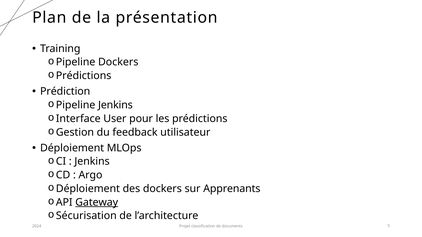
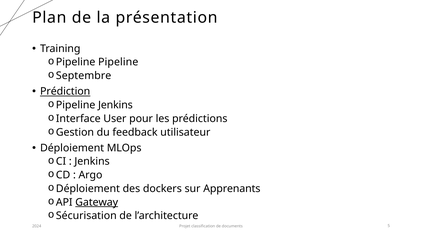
Pipeline Dockers: Dockers -> Pipeline
Prédictions at (84, 76): Prédictions -> Septembre
Prédiction underline: none -> present
